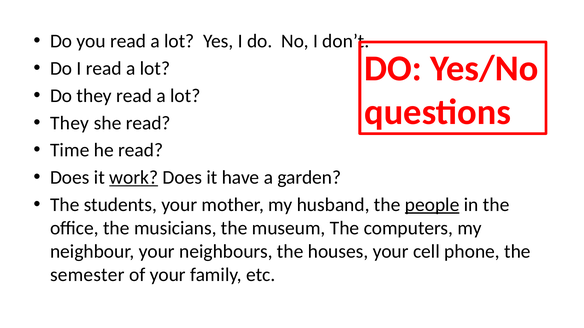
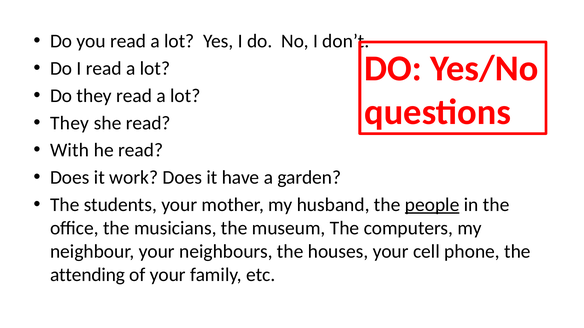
Time: Time -> With
work underline: present -> none
semester: semester -> attending
